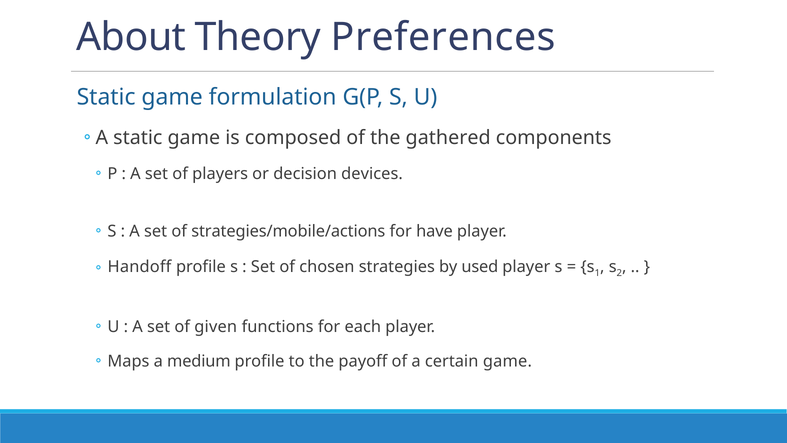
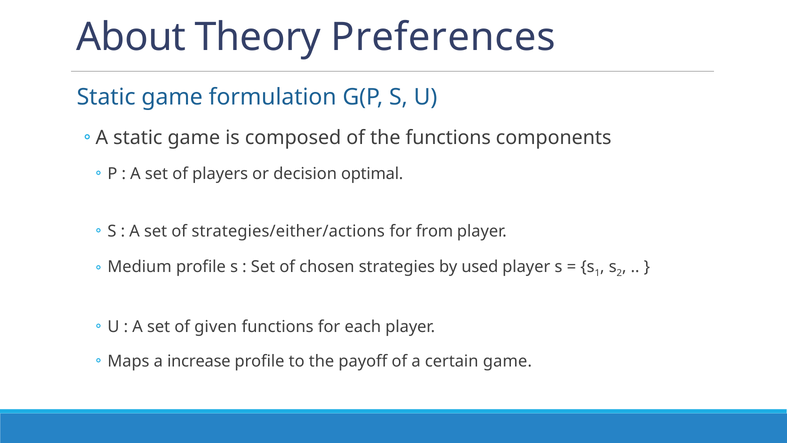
the gathered: gathered -> functions
devices: devices -> optimal
strategies/mobile/actions: strategies/mobile/actions -> strategies/either/actions
have: have -> from
Handoff: Handoff -> Medium
medium: medium -> increase
